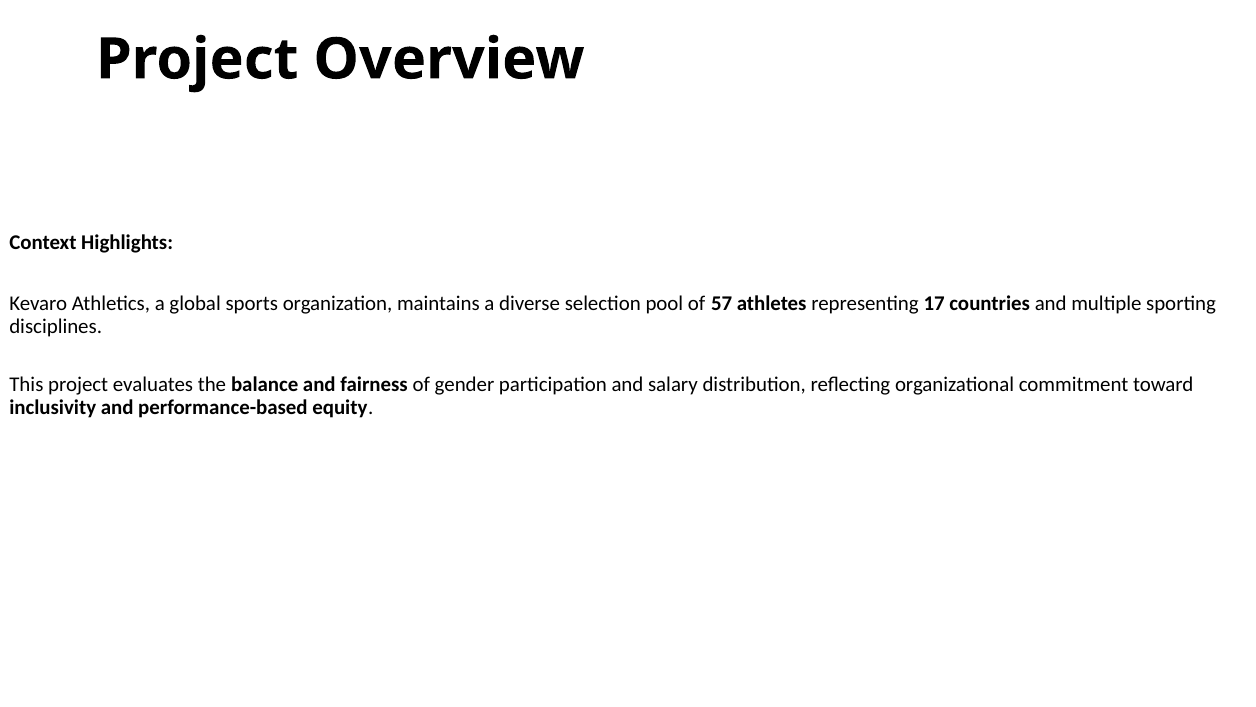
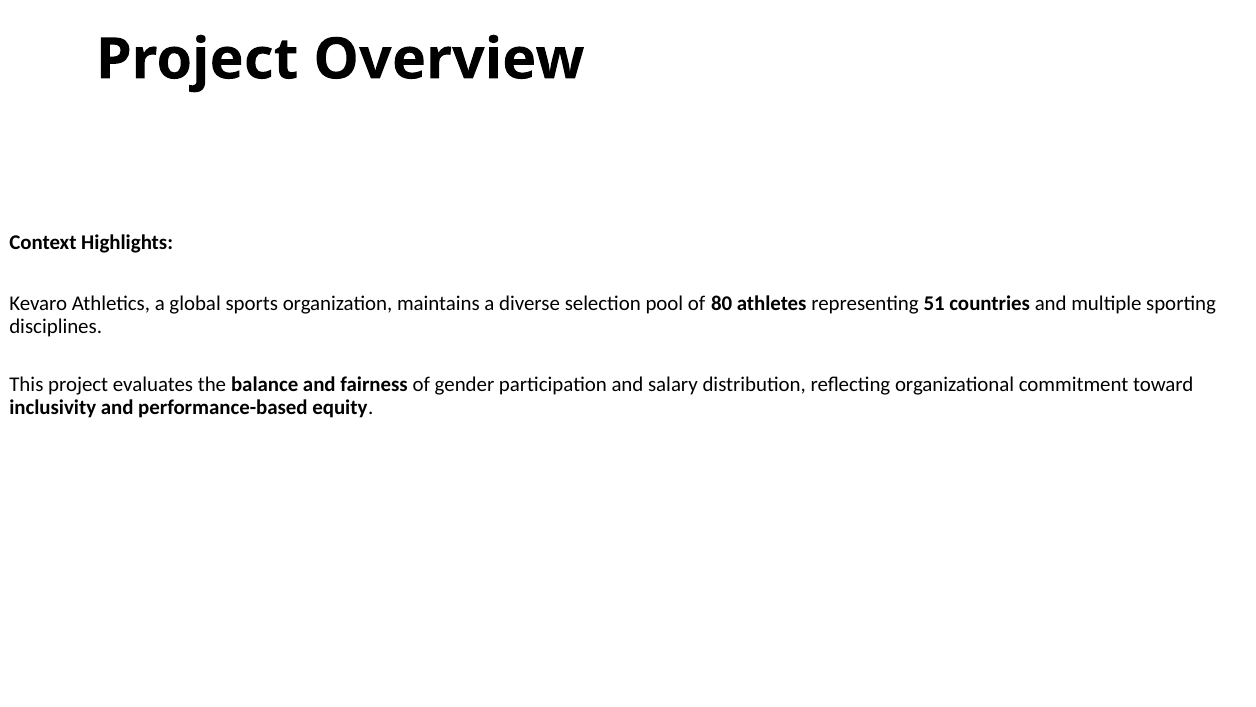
57: 57 -> 80
17: 17 -> 51
